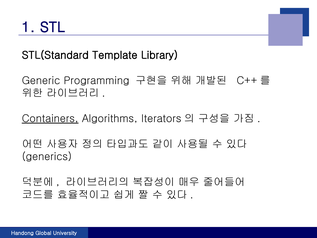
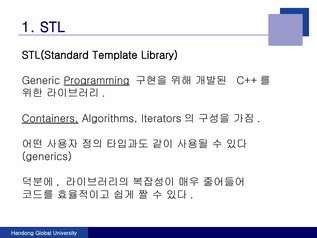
Programming underline: none -> present
